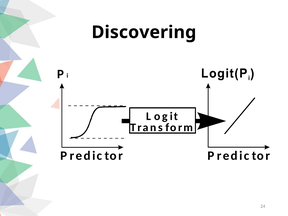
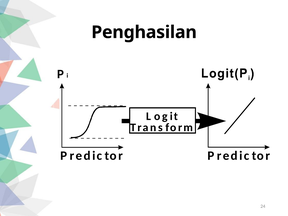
Discovering: Discovering -> Penghasilan
